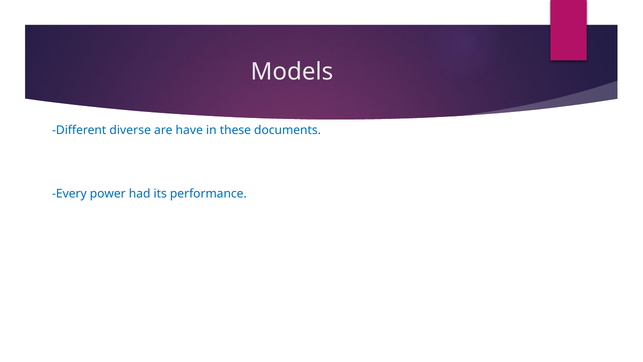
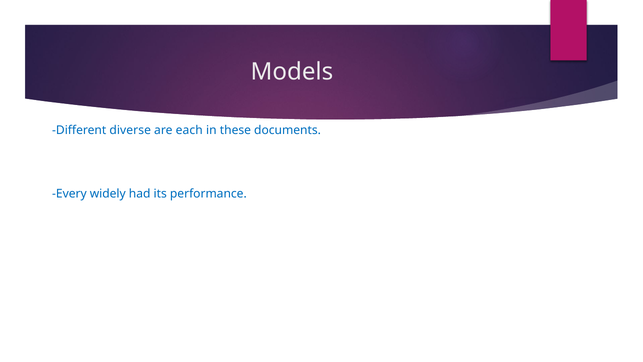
have: have -> each
power: power -> widely
